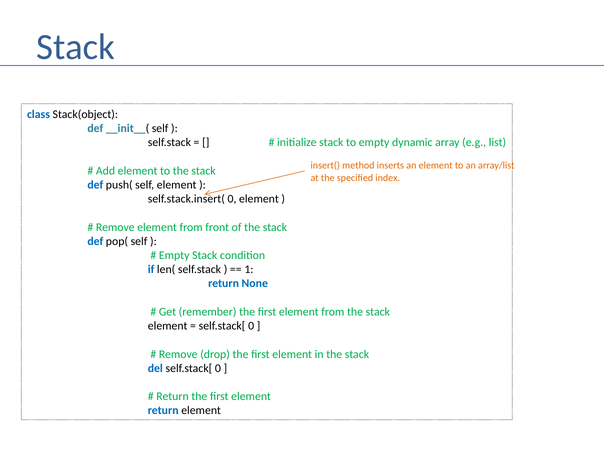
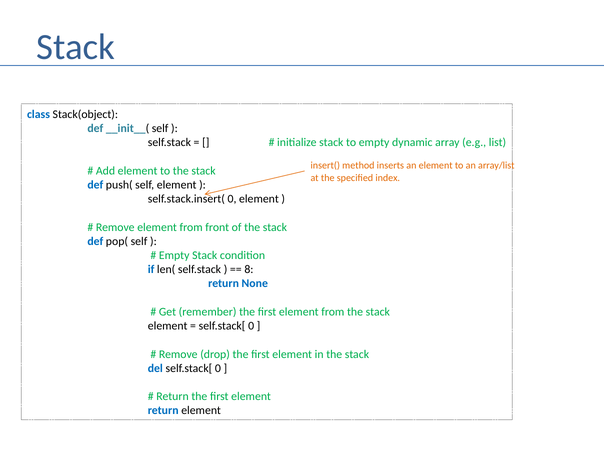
1: 1 -> 8
